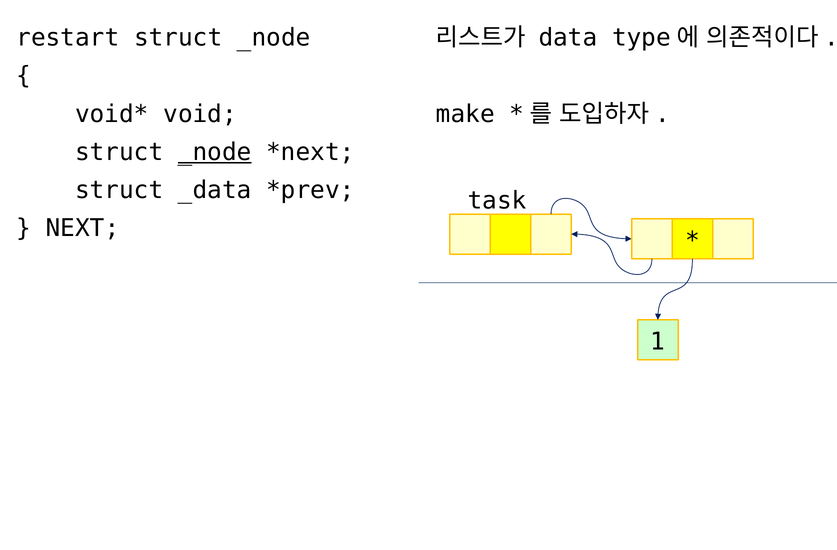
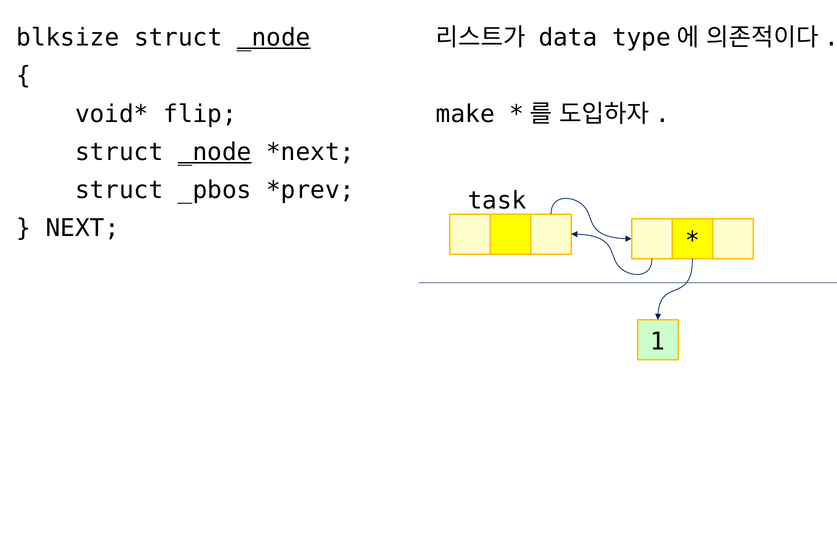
restart: restart -> blksize
_node at (274, 38) underline: none -> present
void: void -> flip
_data: _data -> _pbos
